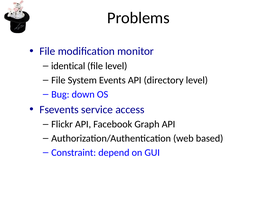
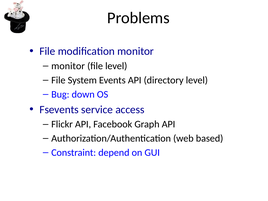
identical at (68, 66): identical -> monitor
